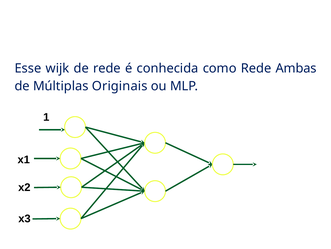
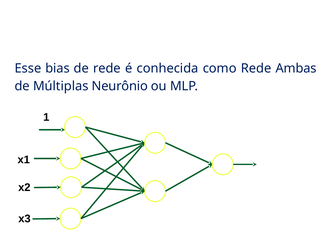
wijk: wijk -> bias
Originais: Originais -> Neurônio
